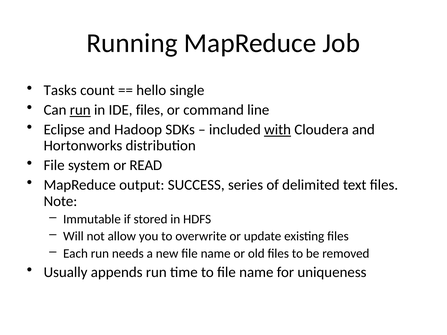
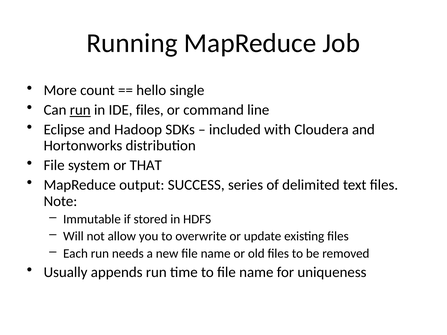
Tasks: Tasks -> More
with underline: present -> none
READ: READ -> THAT
